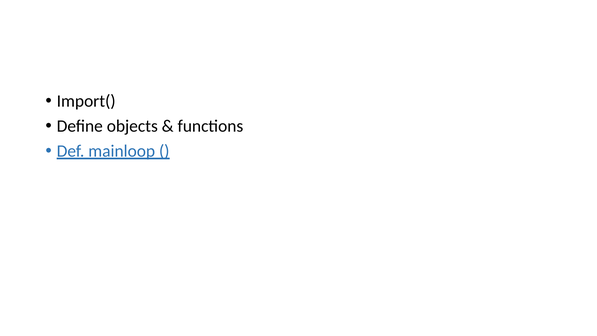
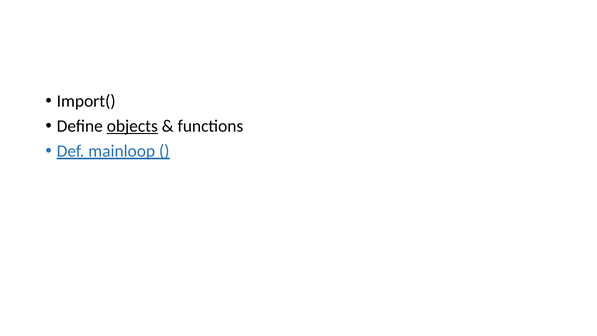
objects underline: none -> present
